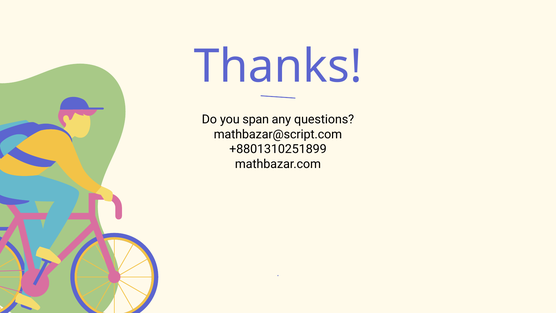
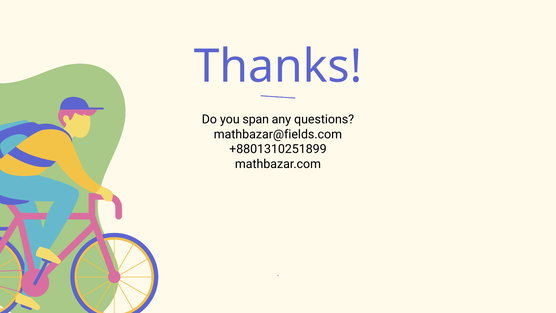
mathbazar@script.com: mathbazar@script.com -> mathbazar@fields.com
